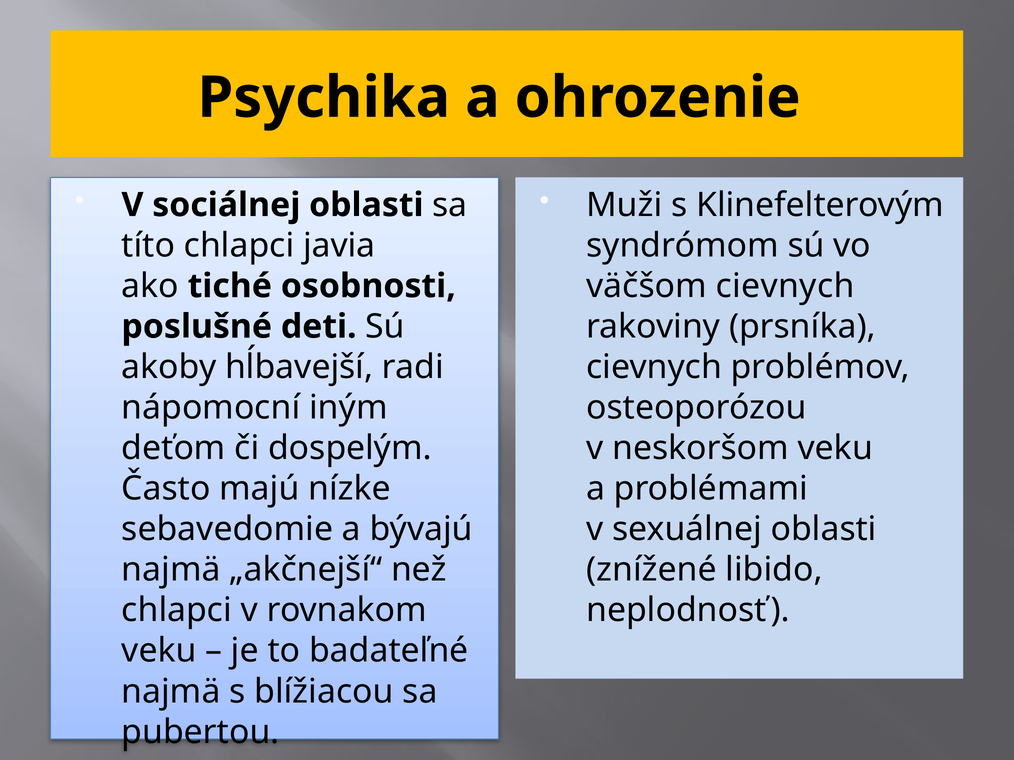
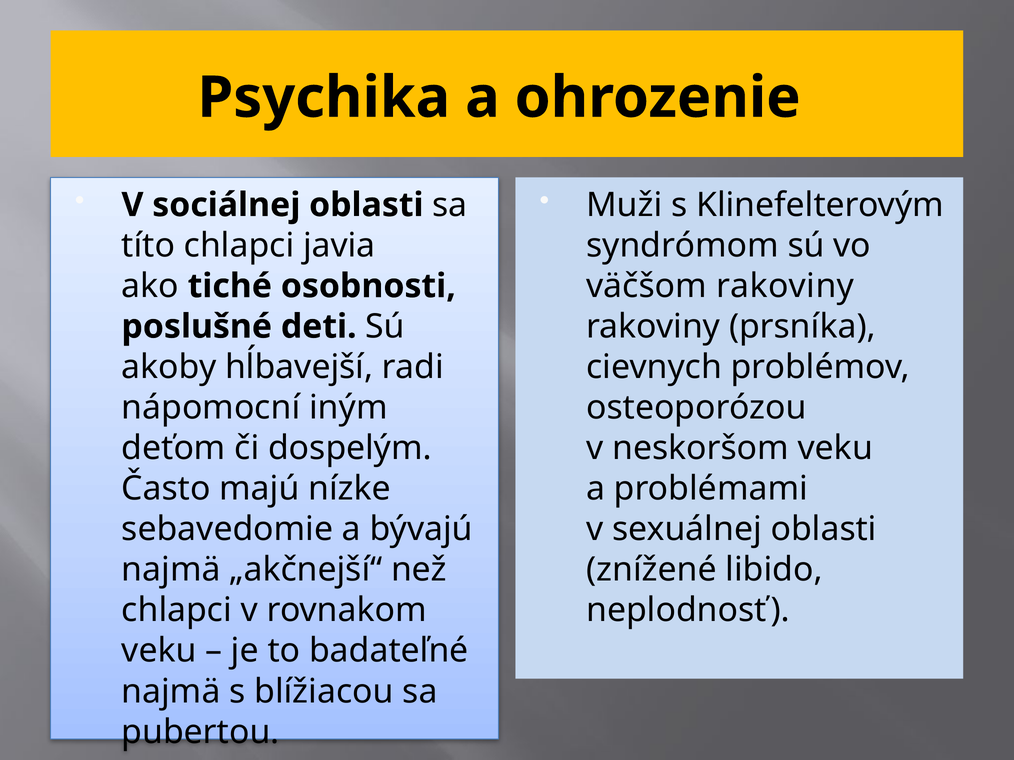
väčšom cievnych: cievnych -> rakoviny
